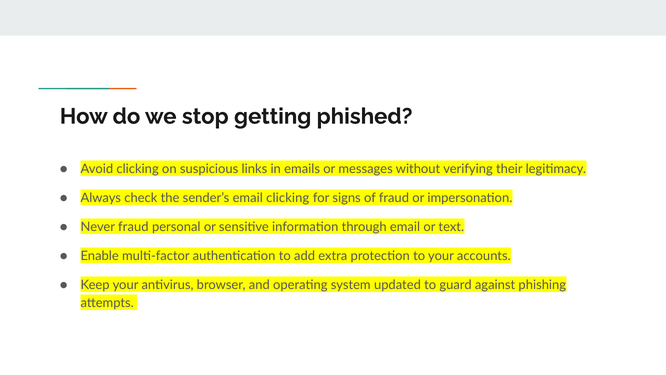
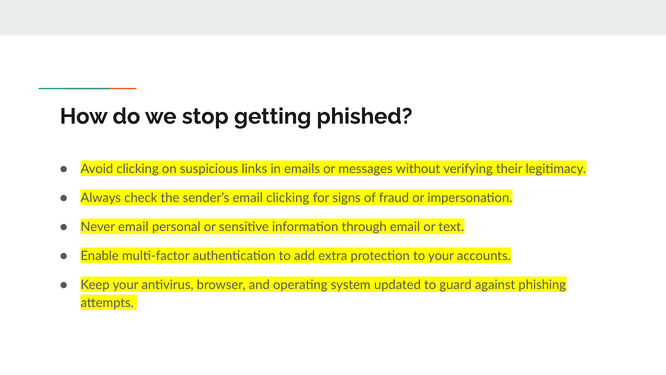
Never fraud: fraud -> email
